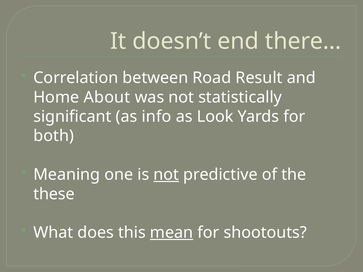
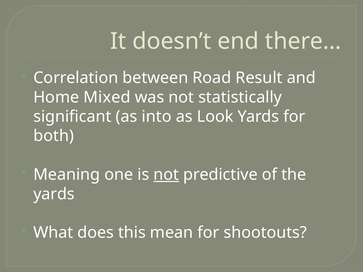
About: About -> Mixed
info: info -> into
these at (54, 194): these -> yards
mean underline: present -> none
